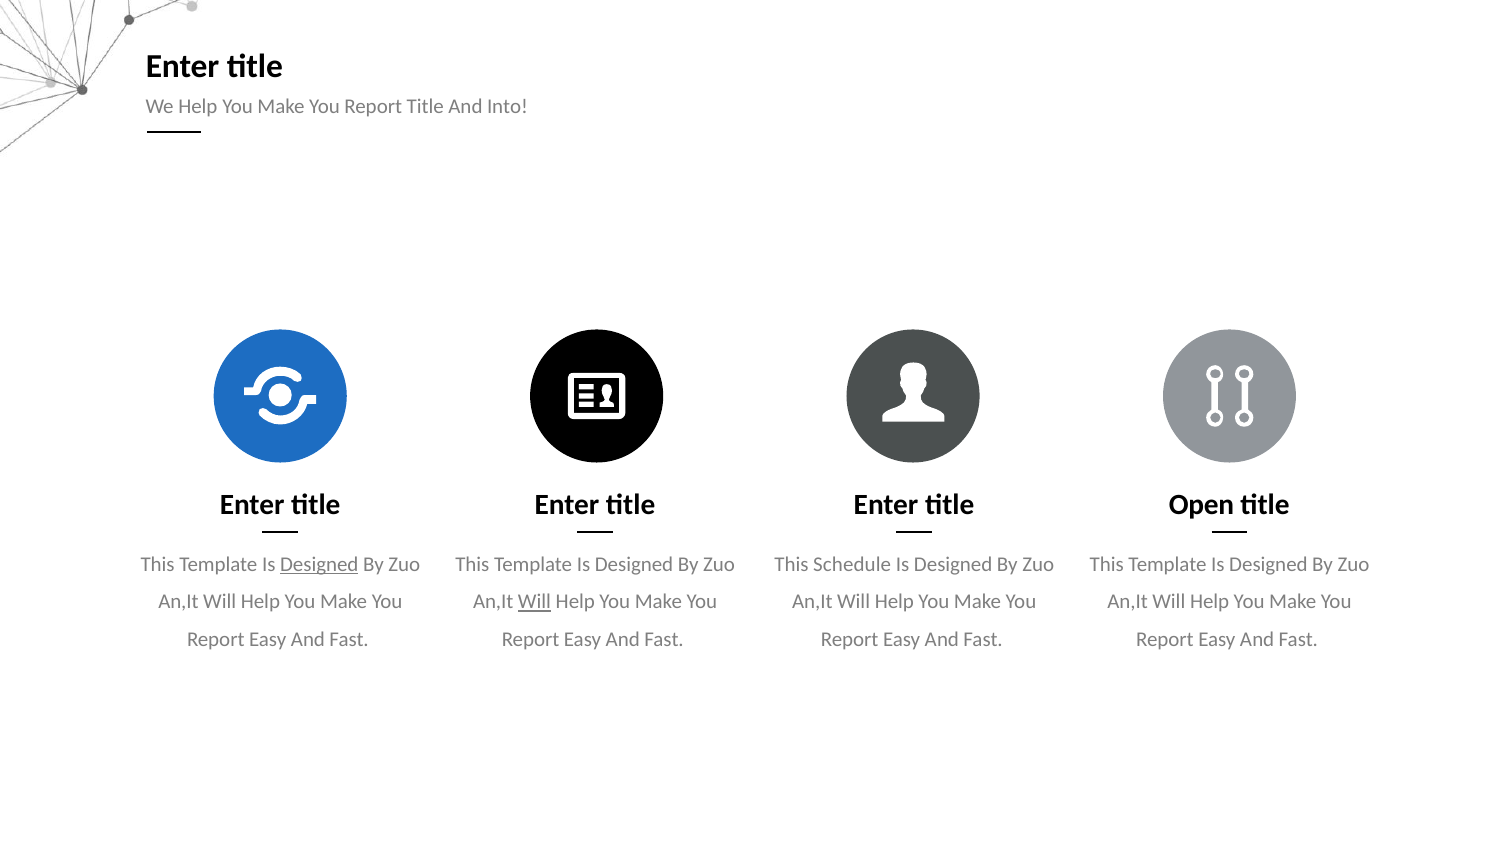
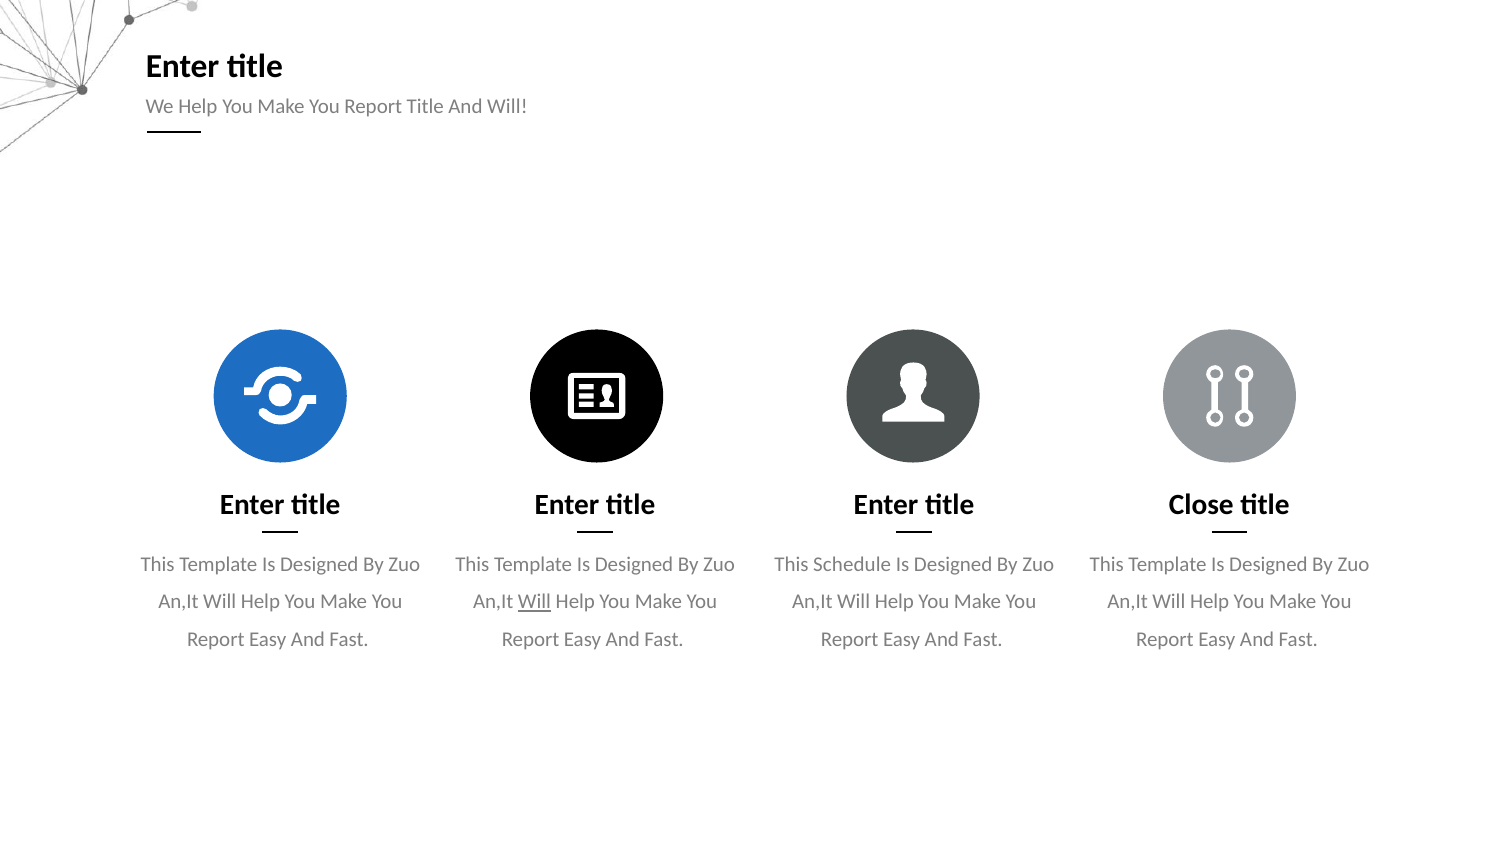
And Into: Into -> Will
Open: Open -> Close
Designed at (319, 564) underline: present -> none
